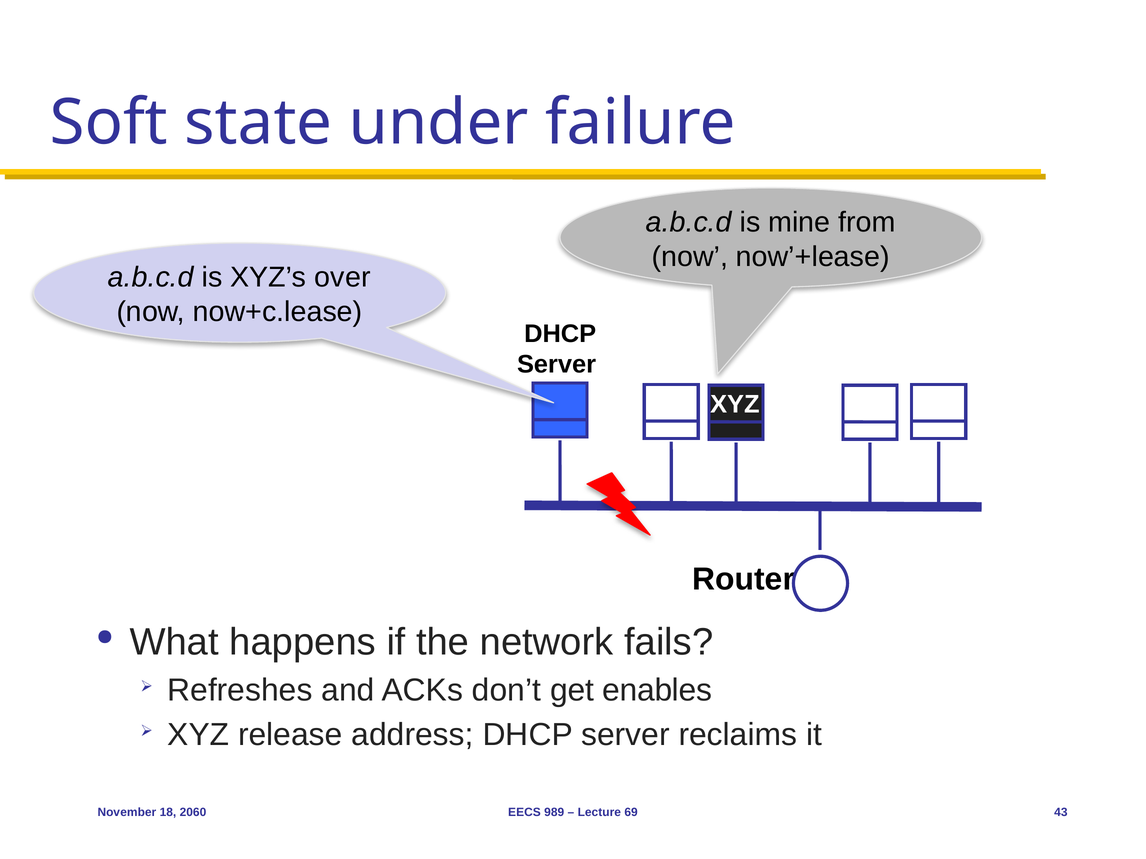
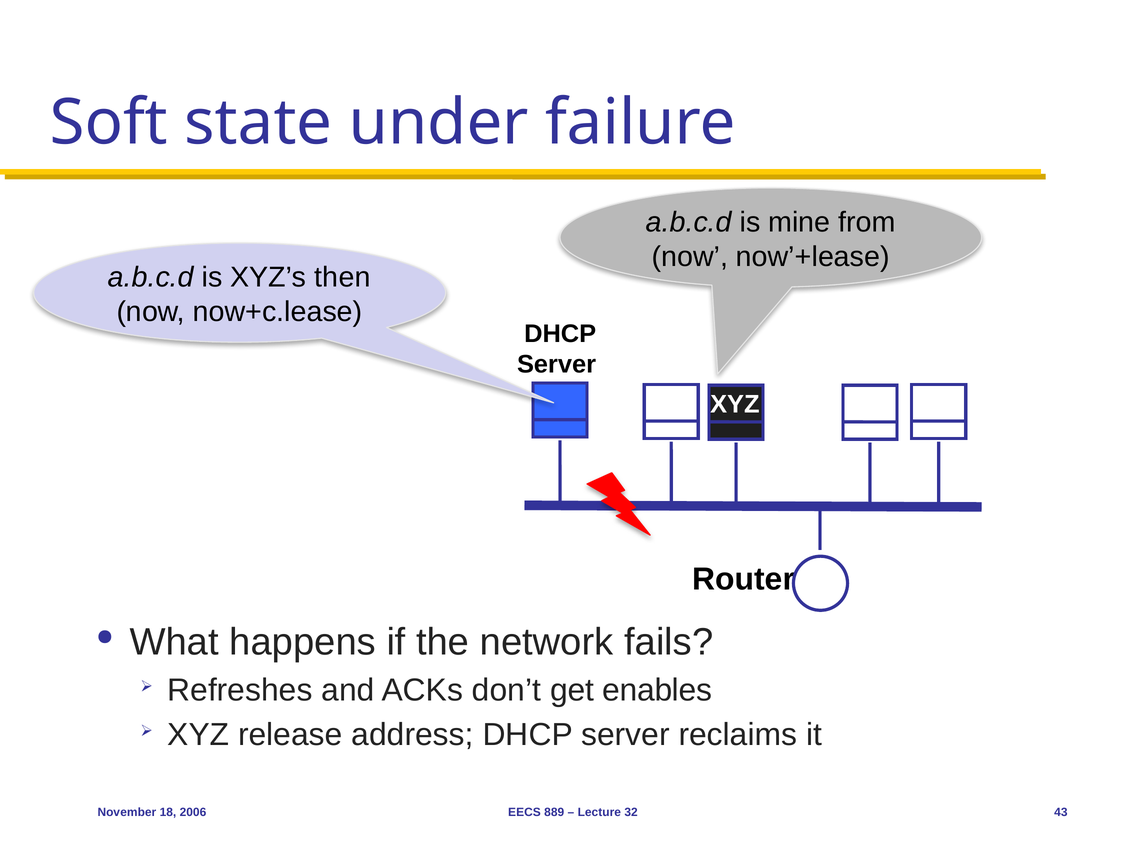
over: over -> then
2060: 2060 -> 2006
989: 989 -> 889
69: 69 -> 32
